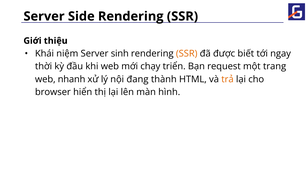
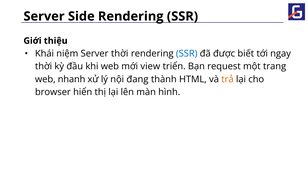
Server sinh: sinh -> thời
SSR at (187, 54) colour: orange -> blue
chạy: chạy -> view
